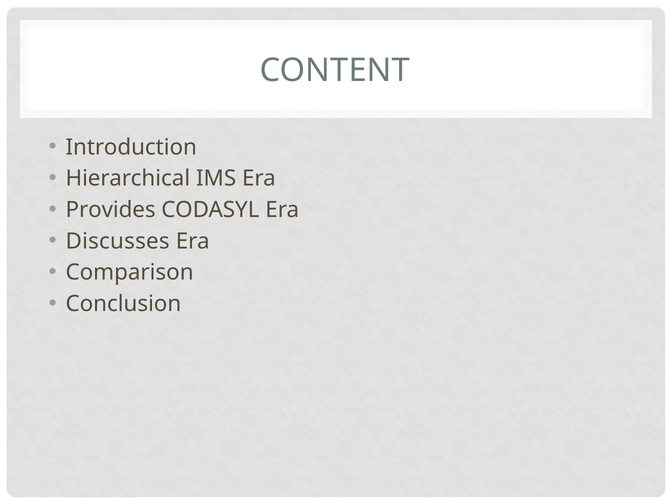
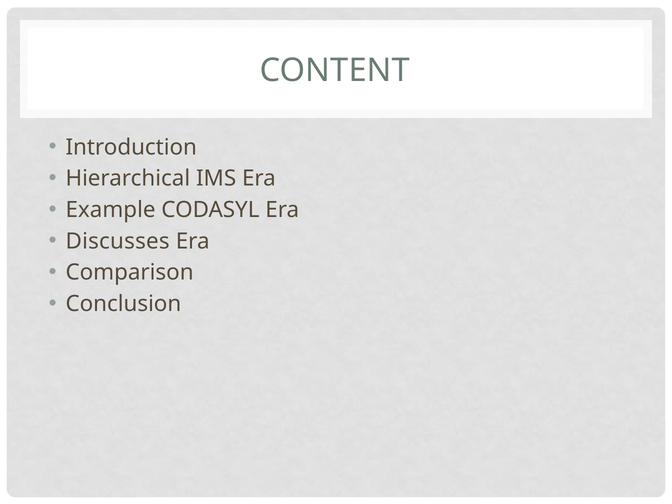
Provides: Provides -> Example
